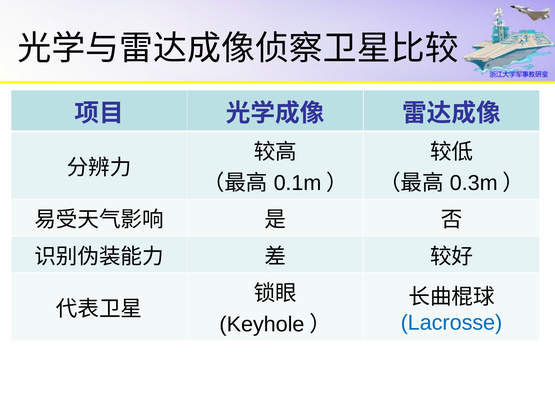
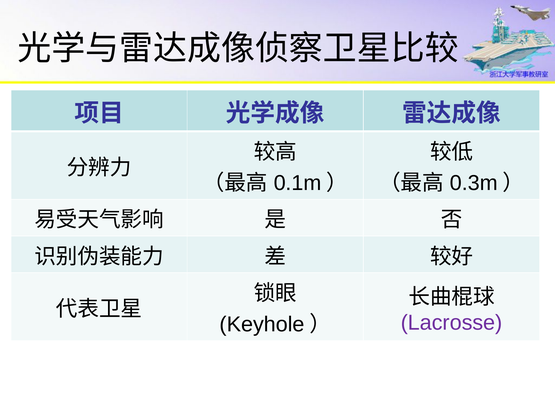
Lacrosse colour: blue -> purple
